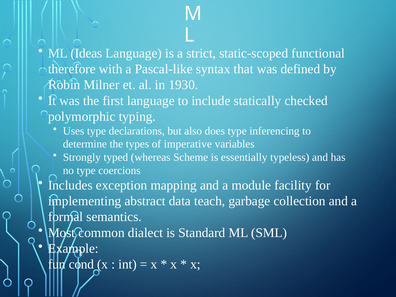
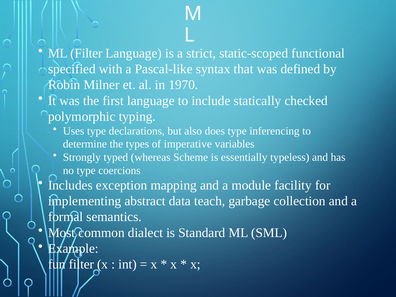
ML Ideas: Ideas -> Filter
therefore: therefore -> specified
1930: 1930 -> 1970
fun cond: cond -> filter
